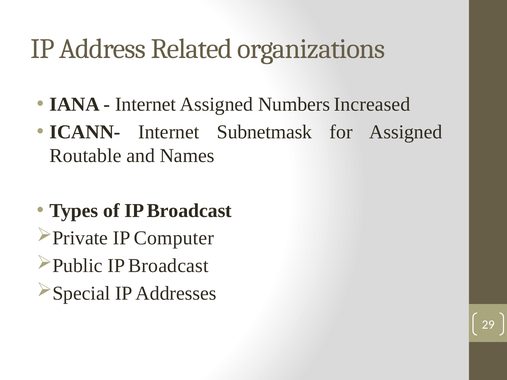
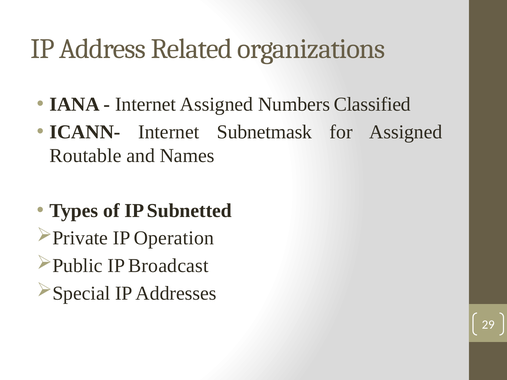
Increased: Increased -> Classified
of IP Broadcast: Broadcast -> Subnetted
Computer: Computer -> Operation
